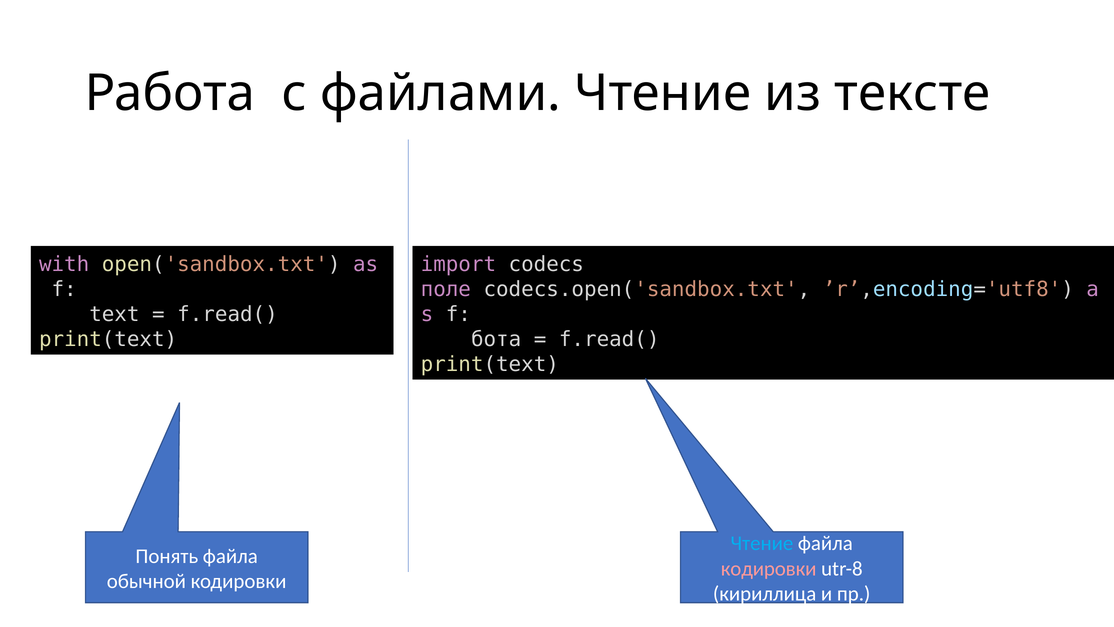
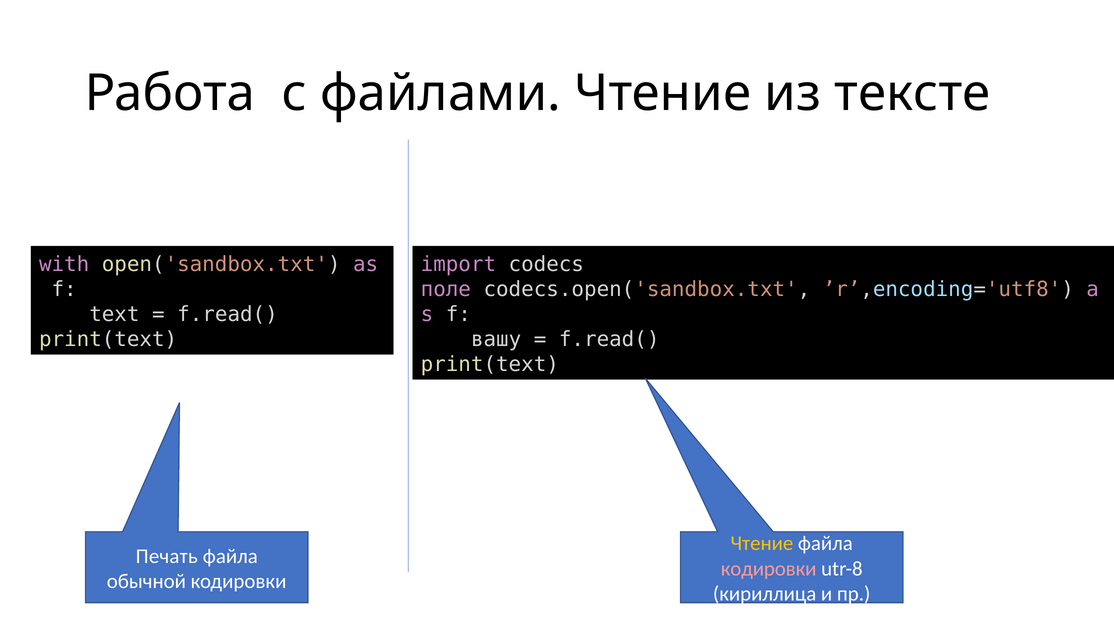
бота: бота -> вашу
Чтение at (762, 543) colour: light blue -> yellow
Понять: Понять -> Печать
